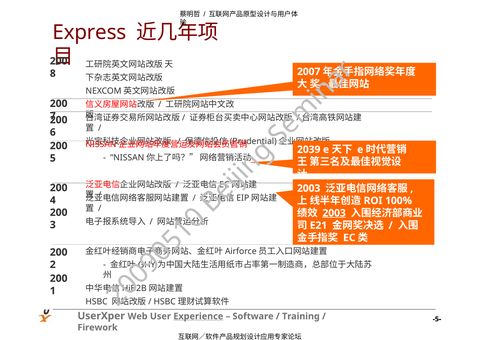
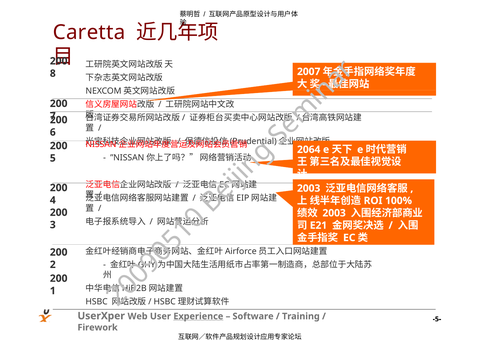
Express: Express -> Caretta
2039: 2039 -> 2064
2003 at (334, 213) underline: present -> none
